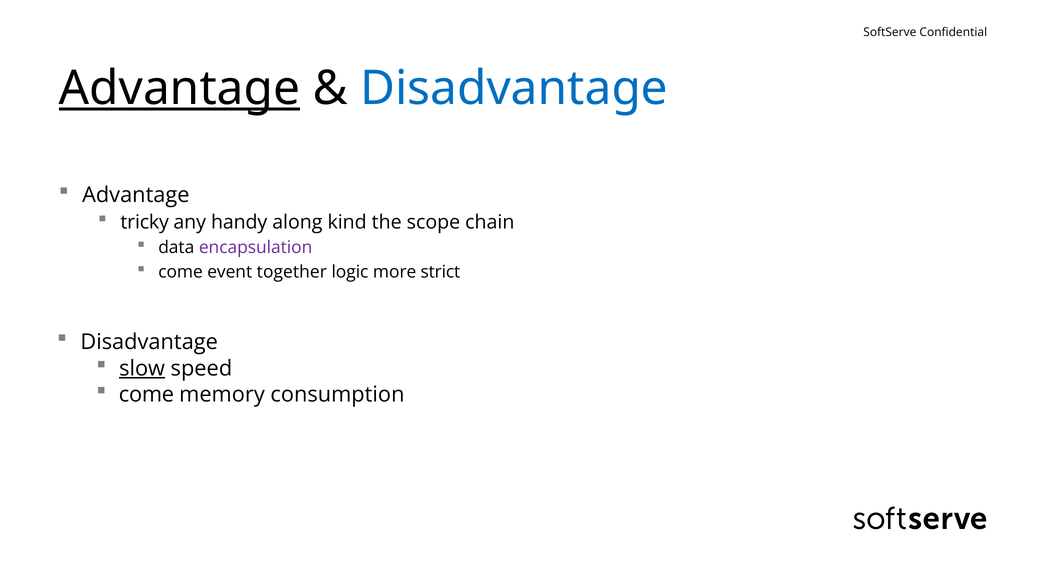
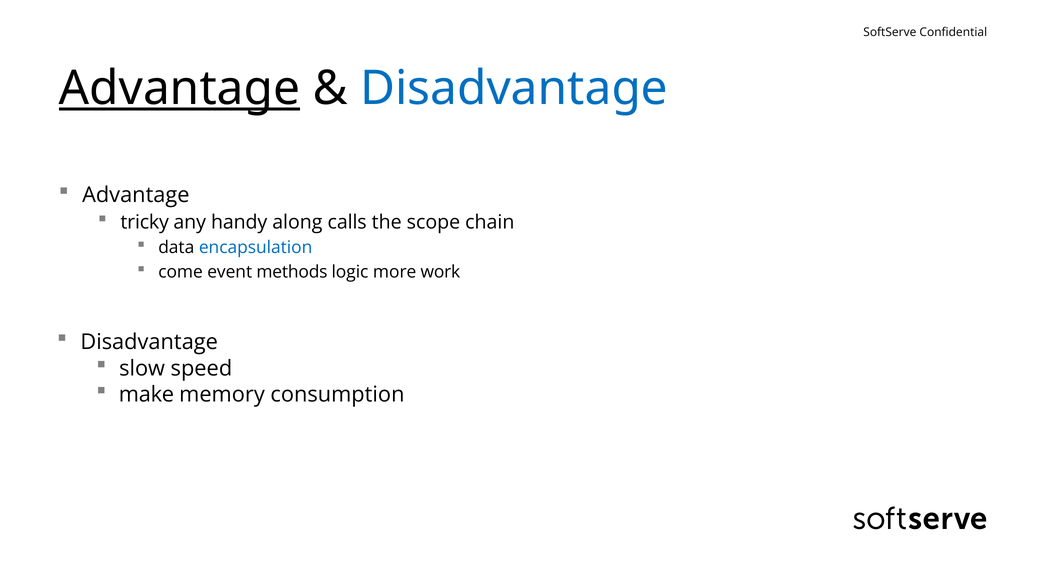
kind: kind -> calls
encapsulation colour: purple -> blue
together: together -> methods
strict: strict -> work
slow underline: present -> none
come at (146, 394): come -> make
